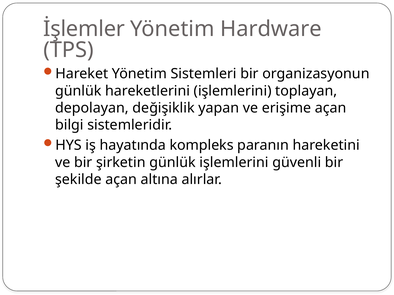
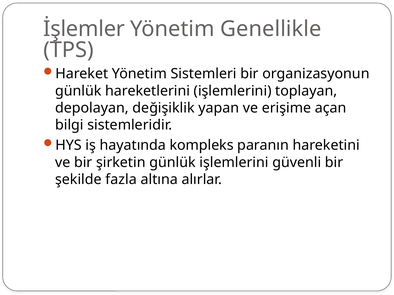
Hardware: Hardware -> Genellikle
şekilde açan: açan -> fazla
